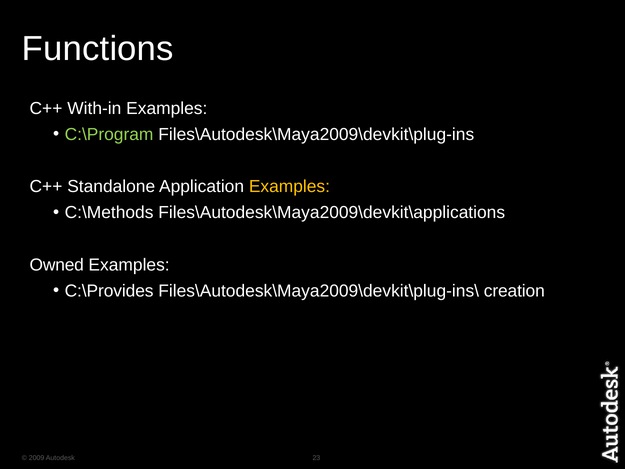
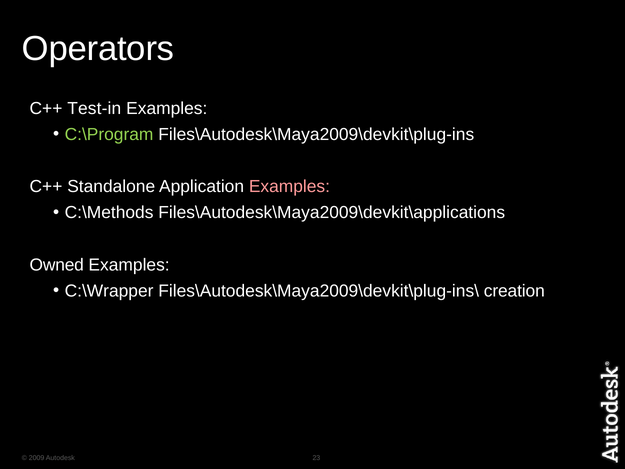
Functions: Functions -> Operators
With-in: With-in -> Test-in
Examples at (289, 187) colour: yellow -> pink
C:\Provides: C:\Provides -> C:\Wrapper
